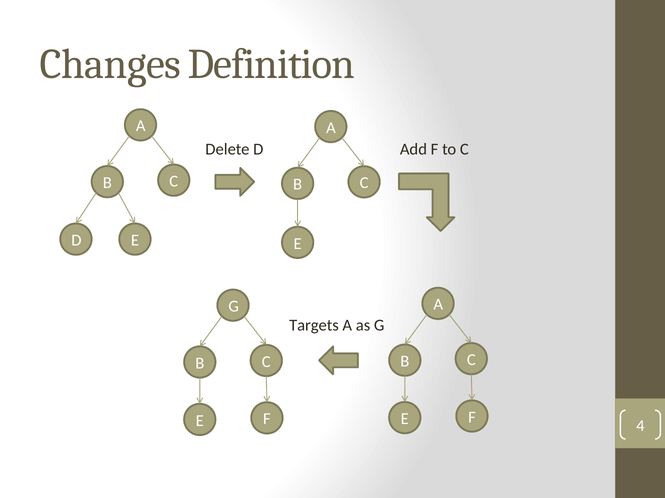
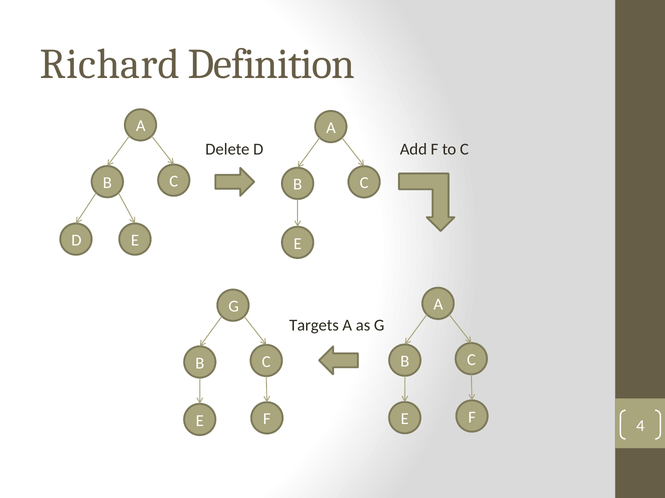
Changes: Changes -> Richard
